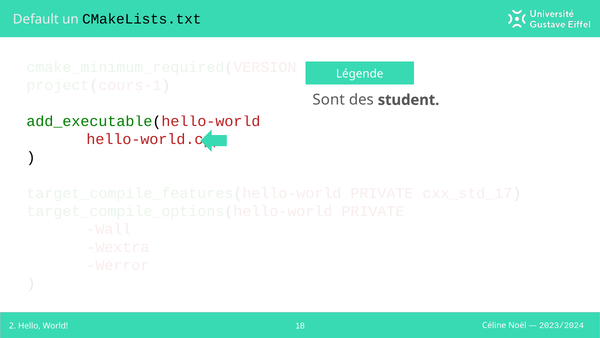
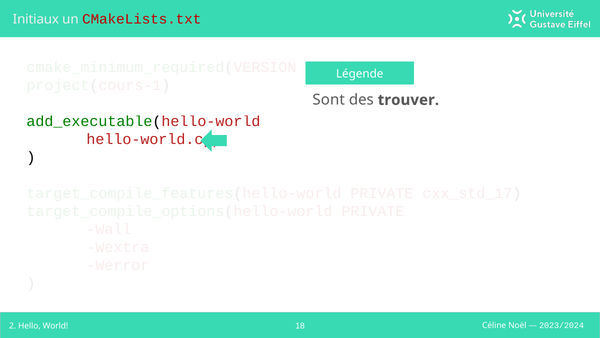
Default: Default -> Initiaux
CMakeLists.txt colour: black -> red
student: student -> trouver
